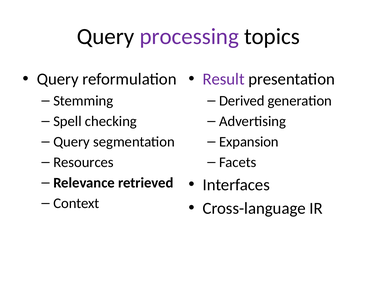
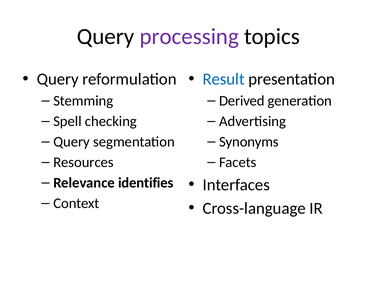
Result colour: purple -> blue
Expansion: Expansion -> Synonyms
retrieved: retrieved -> identifies
